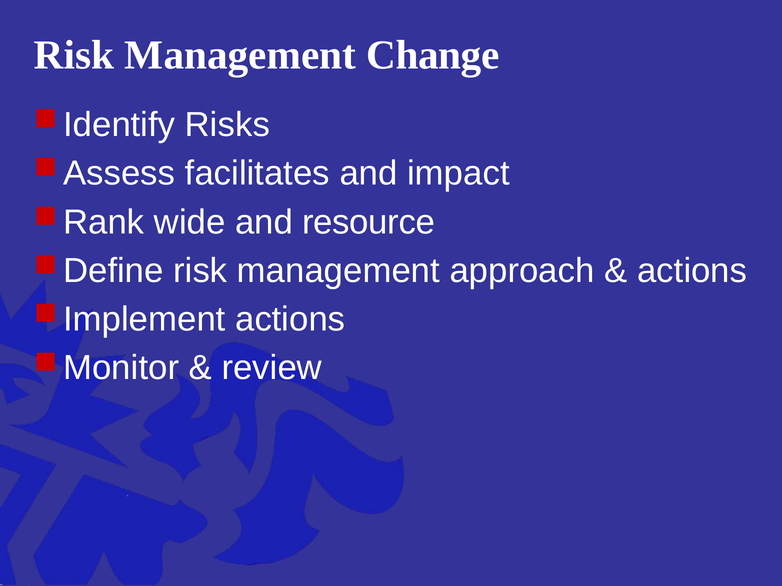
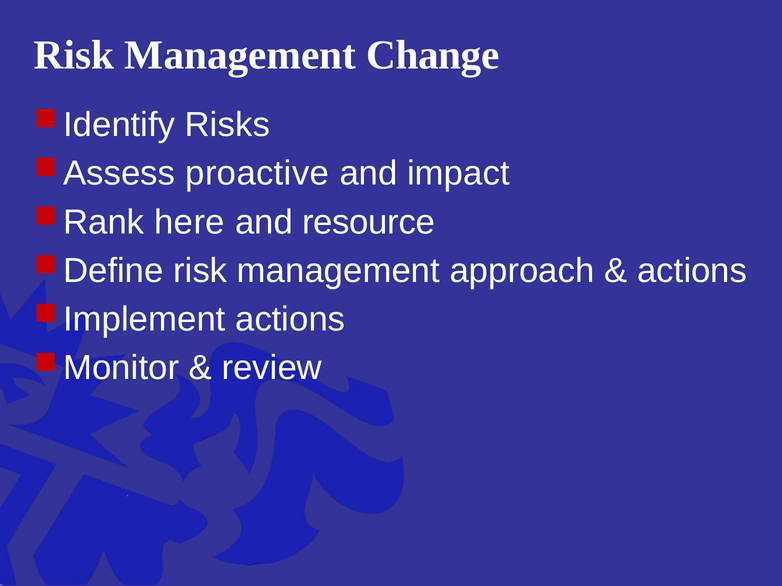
facilitates: facilitates -> proactive
wide: wide -> here
